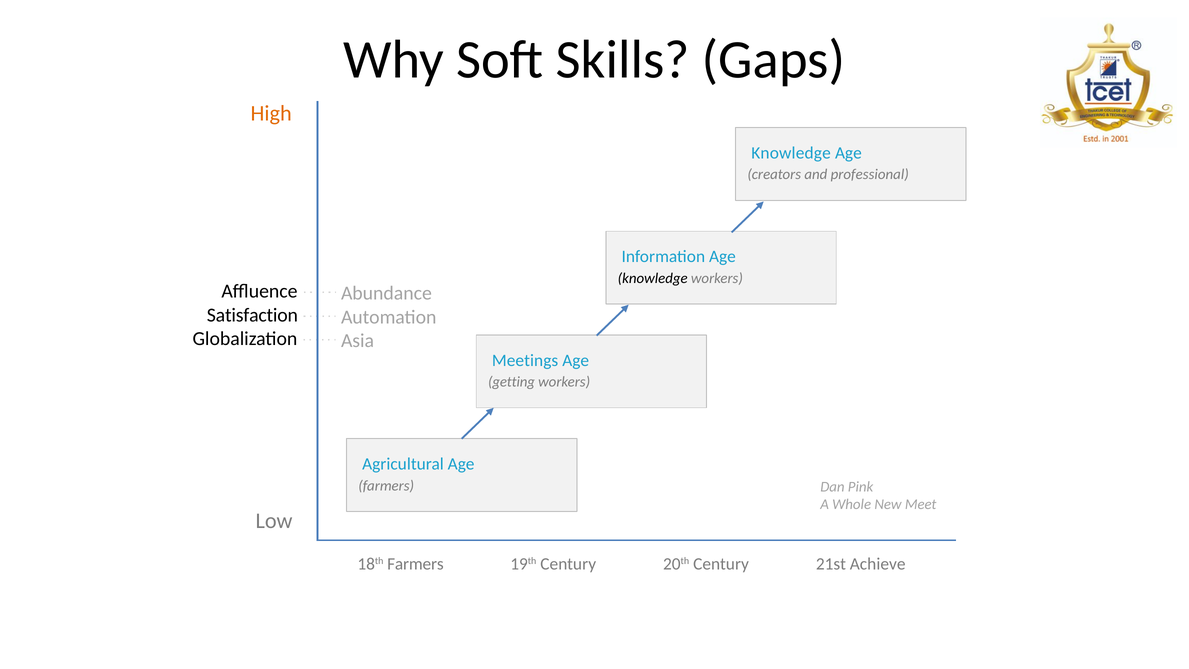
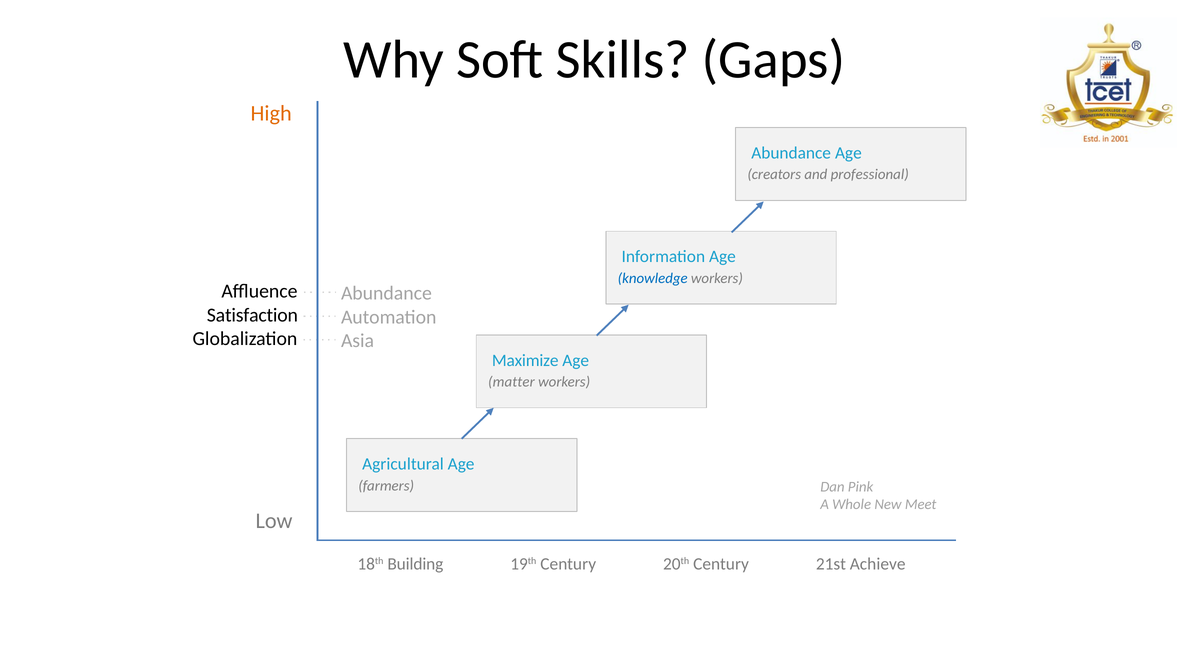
Knowledge at (791, 153): Knowledge -> Abundance
knowledge at (653, 278) colour: black -> blue
Meetings: Meetings -> Maximize
getting: getting -> matter
18th Farmers: Farmers -> Building
